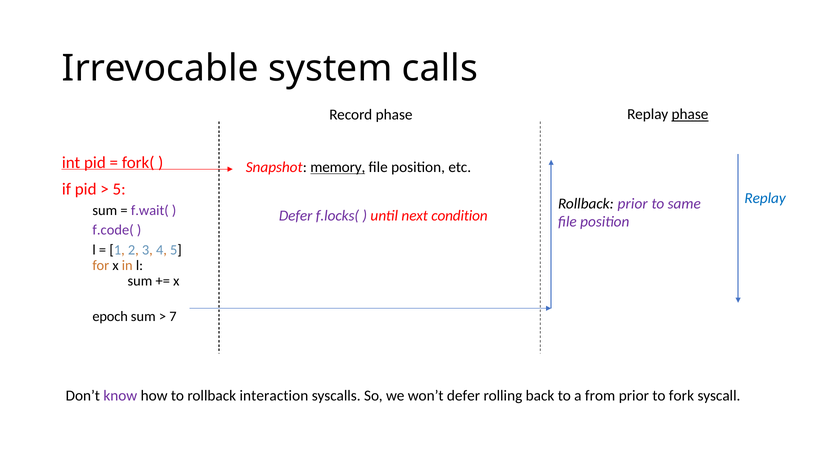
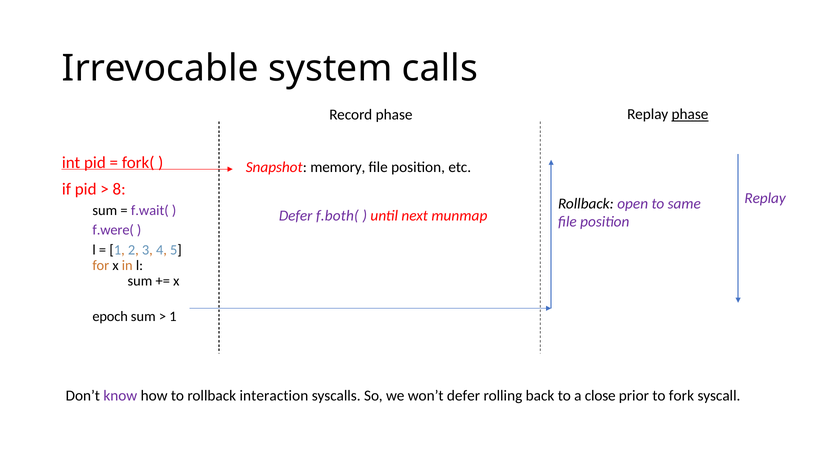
memory underline: present -> none
5 at (119, 189): 5 -> 8
Replay at (765, 198) colour: blue -> purple
Rollback prior: prior -> open
f.locks(: f.locks( -> f.both(
condition: condition -> munmap
f.code(: f.code( -> f.were(
7 at (173, 317): 7 -> 1
from: from -> close
